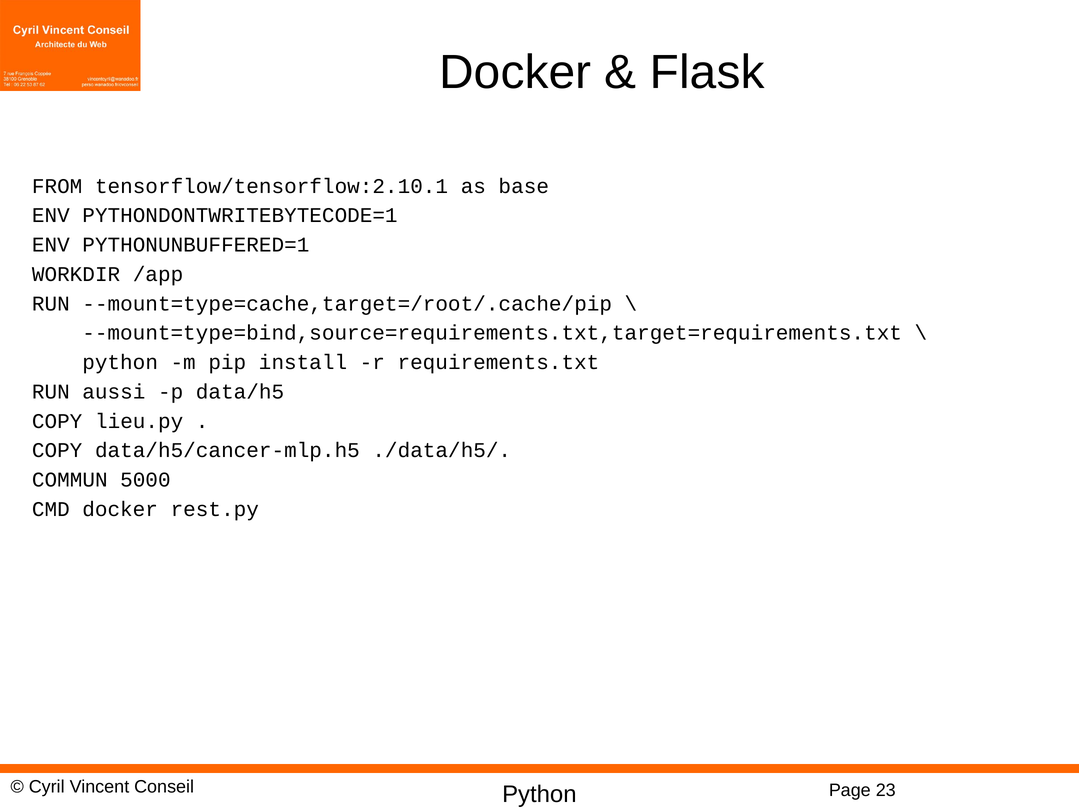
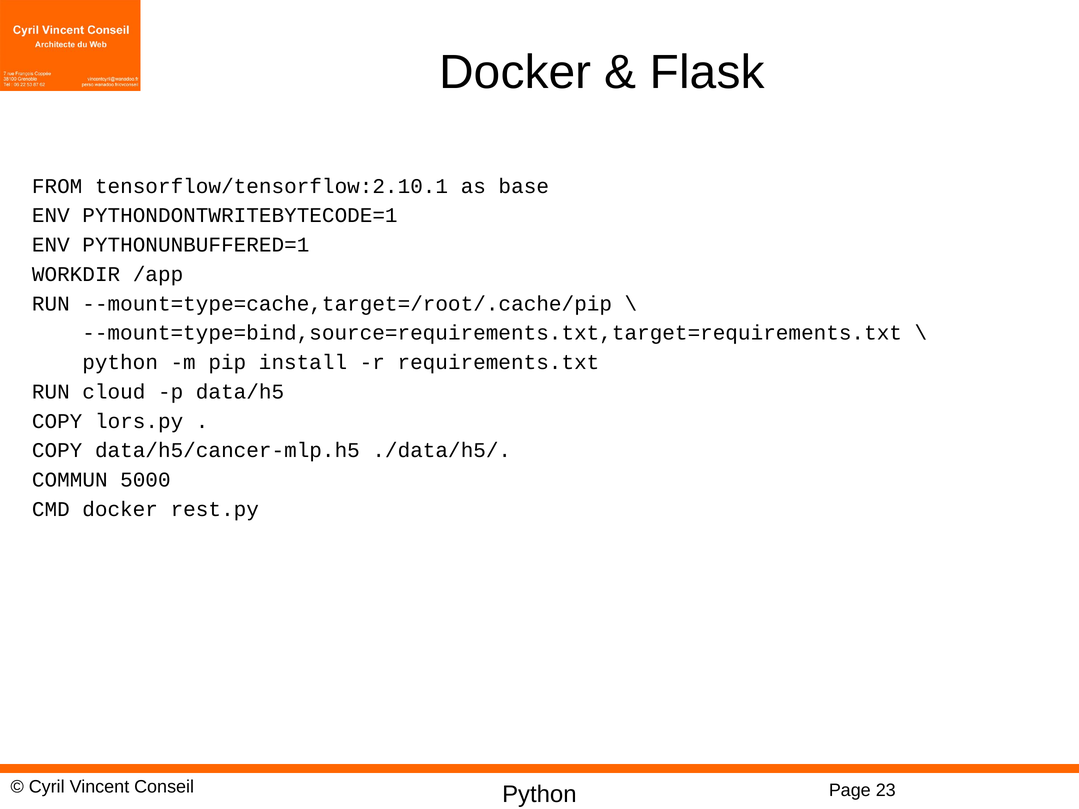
aussi: aussi -> cloud
lieu.py: lieu.py -> lors.py
